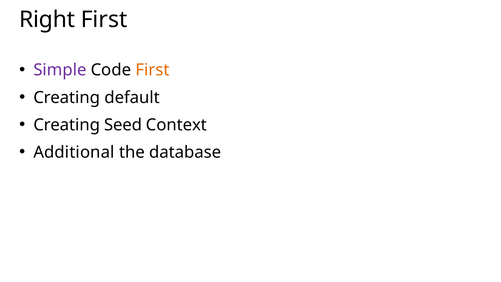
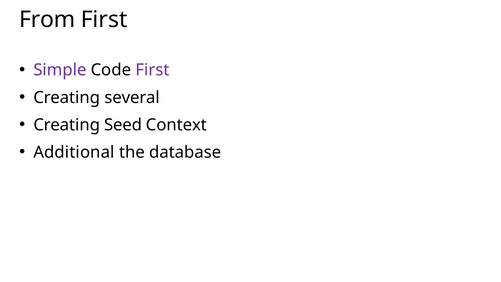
Right: Right -> From
First at (152, 70) colour: orange -> purple
default: default -> several
